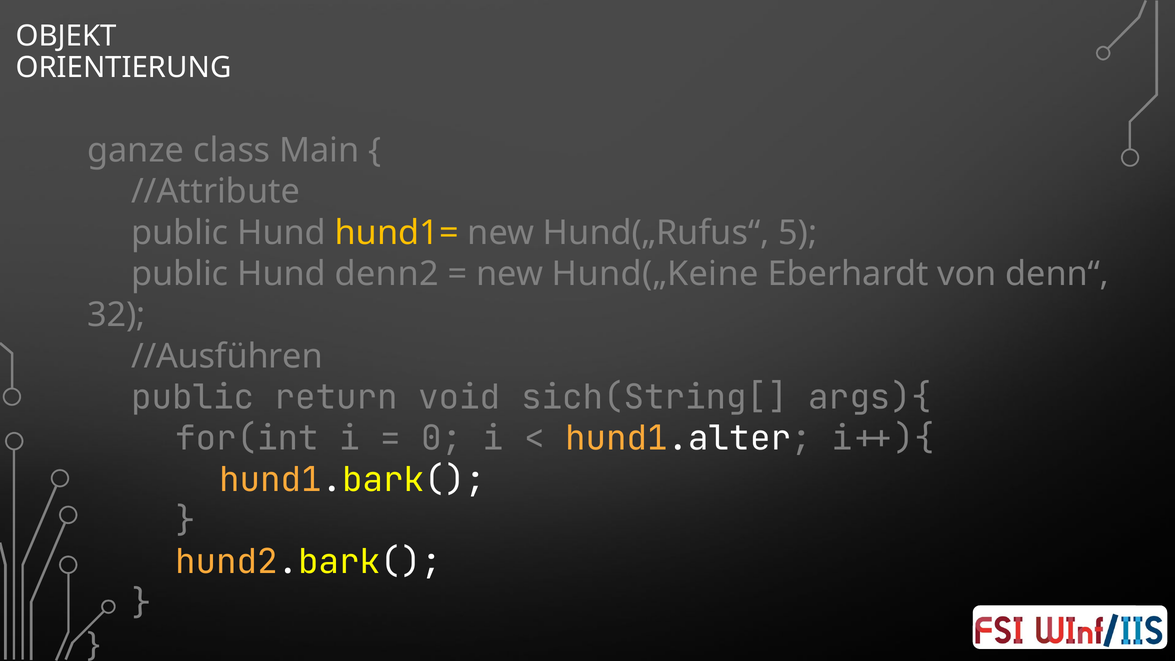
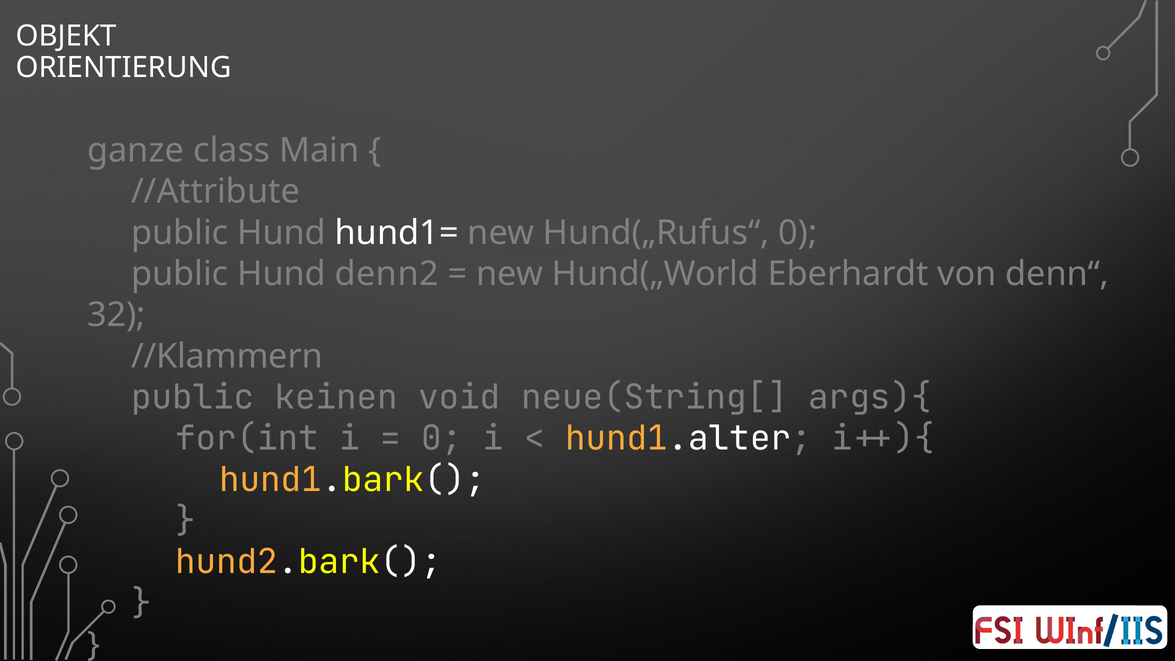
hund1= colour: yellow -> white
Hund(„Rufus“ 5: 5 -> 0
Hund(„Keine: Hund(„Keine -> Hund(„World
//Ausführen: //Ausführen -> //Klammern
return: return -> keinen
sich(String[: sich(String[ -> neue(String[
